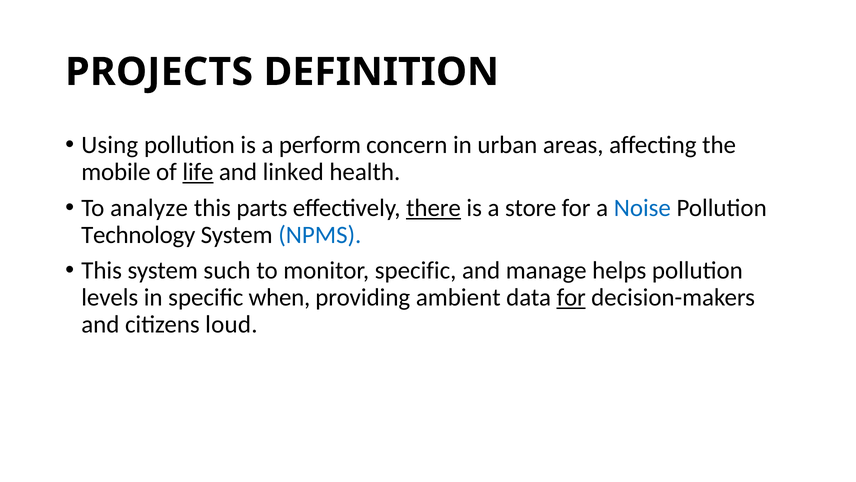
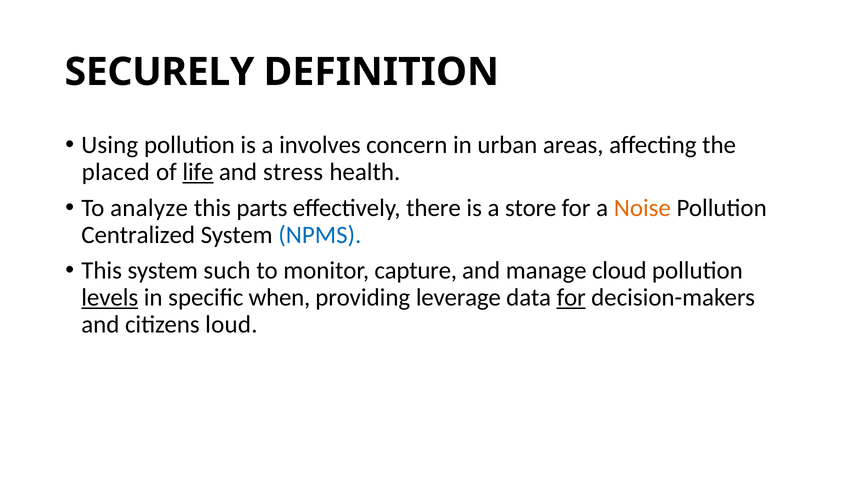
PROJECTS: PROJECTS -> SECURELY
perform: perform -> involves
mobile: mobile -> placed
linked: linked -> stress
there underline: present -> none
Noise colour: blue -> orange
Technology: Technology -> Centralized
monitor specific: specific -> capture
helps: helps -> cloud
levels underline: none -> present
ambient: ambient -> leverage
